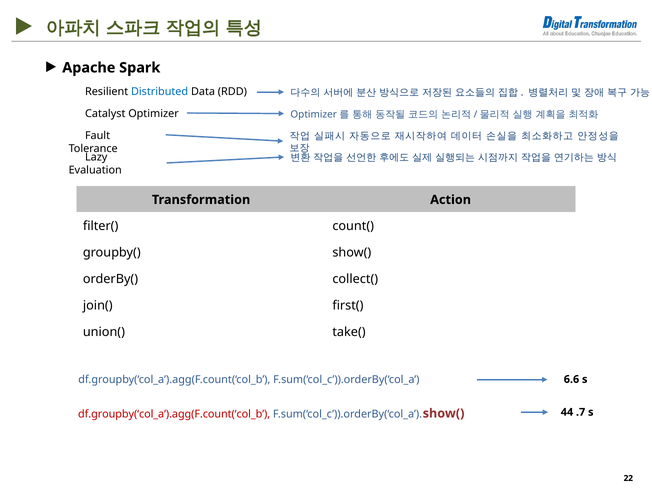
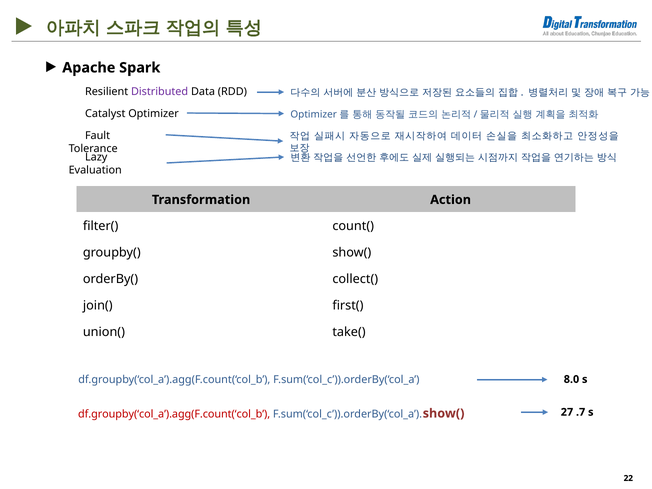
Distributed colour: blue -> purple
6.6: 6.6 -> 8.0
44: 44 -> 27
